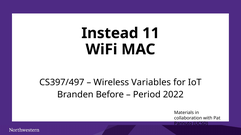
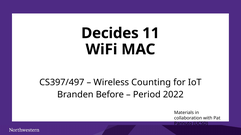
Instead: Instead -> Decides
Variables: Variables -> Counting
